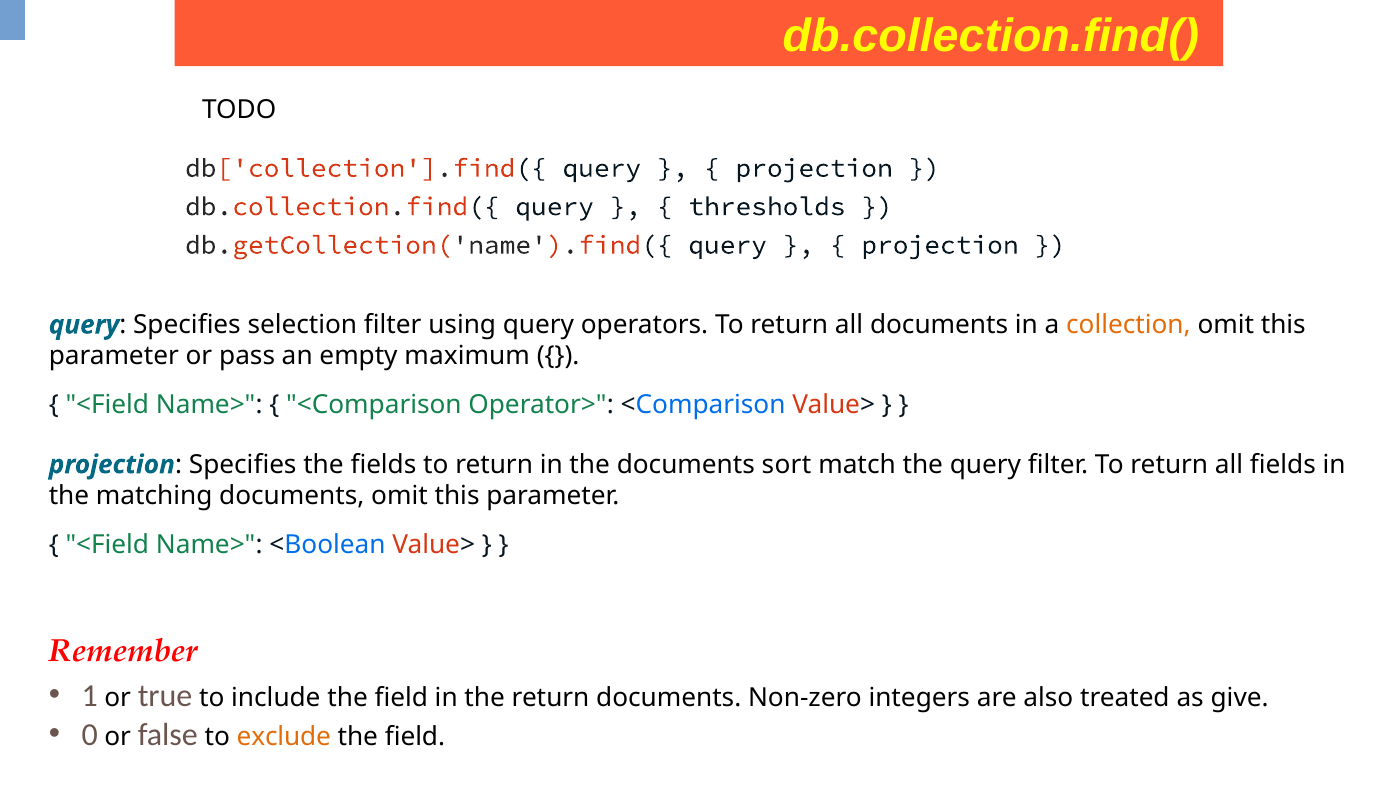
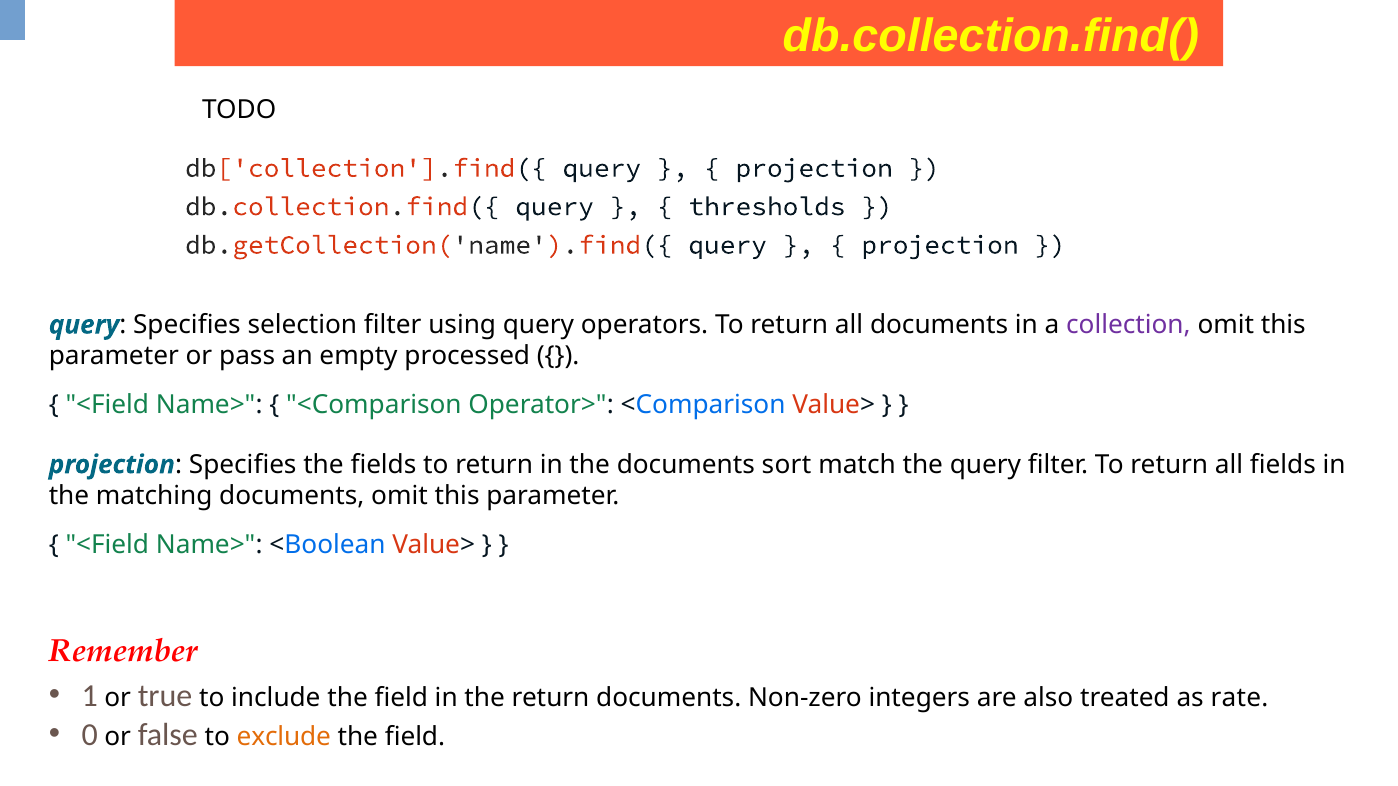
collection colour: orange -> purple
maximum: maximum -> processed
give: give -> rate
